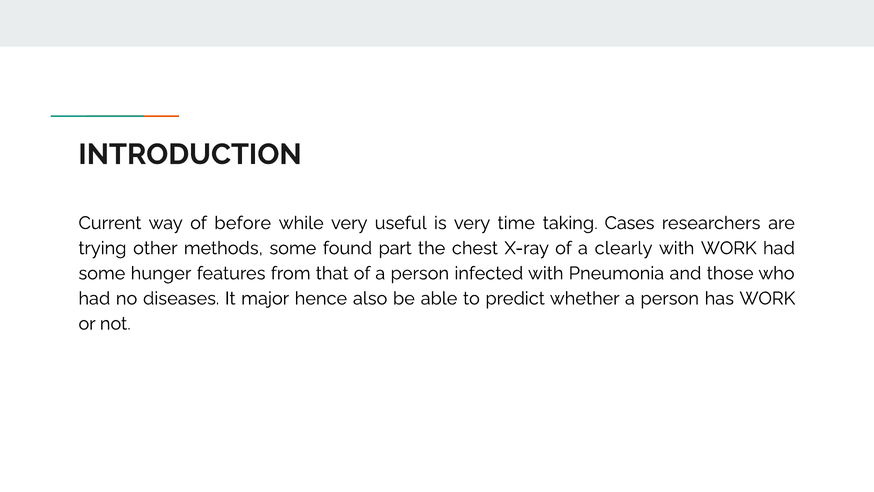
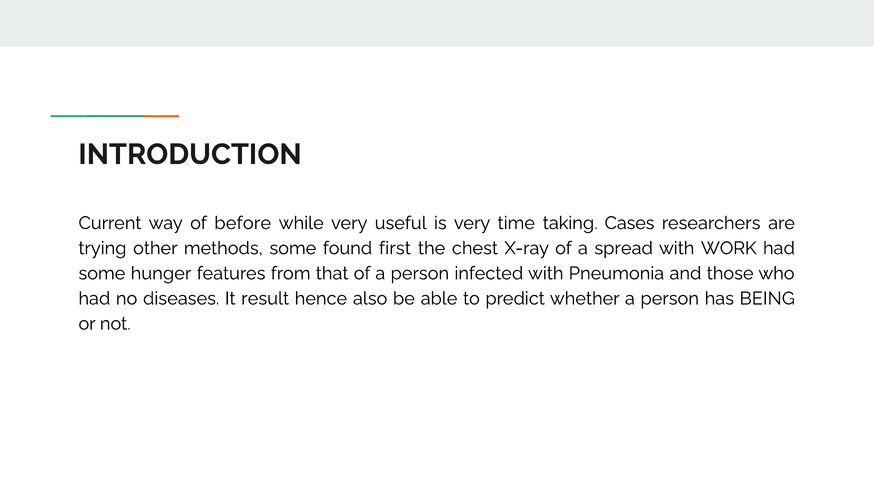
part: part -> first
clearly: clearly -> spread
major: major -> result
has WORK: WORK -> BEING
